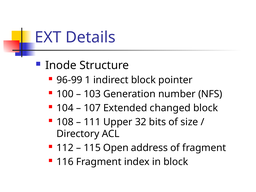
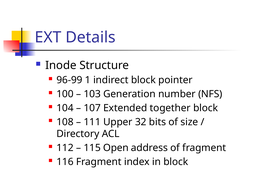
changed: changed -> together
